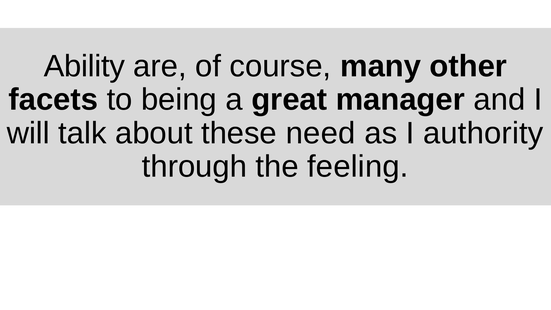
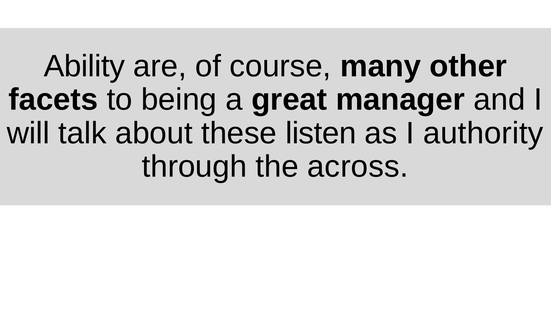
need: need -> listen
feeling: feeling -> across
